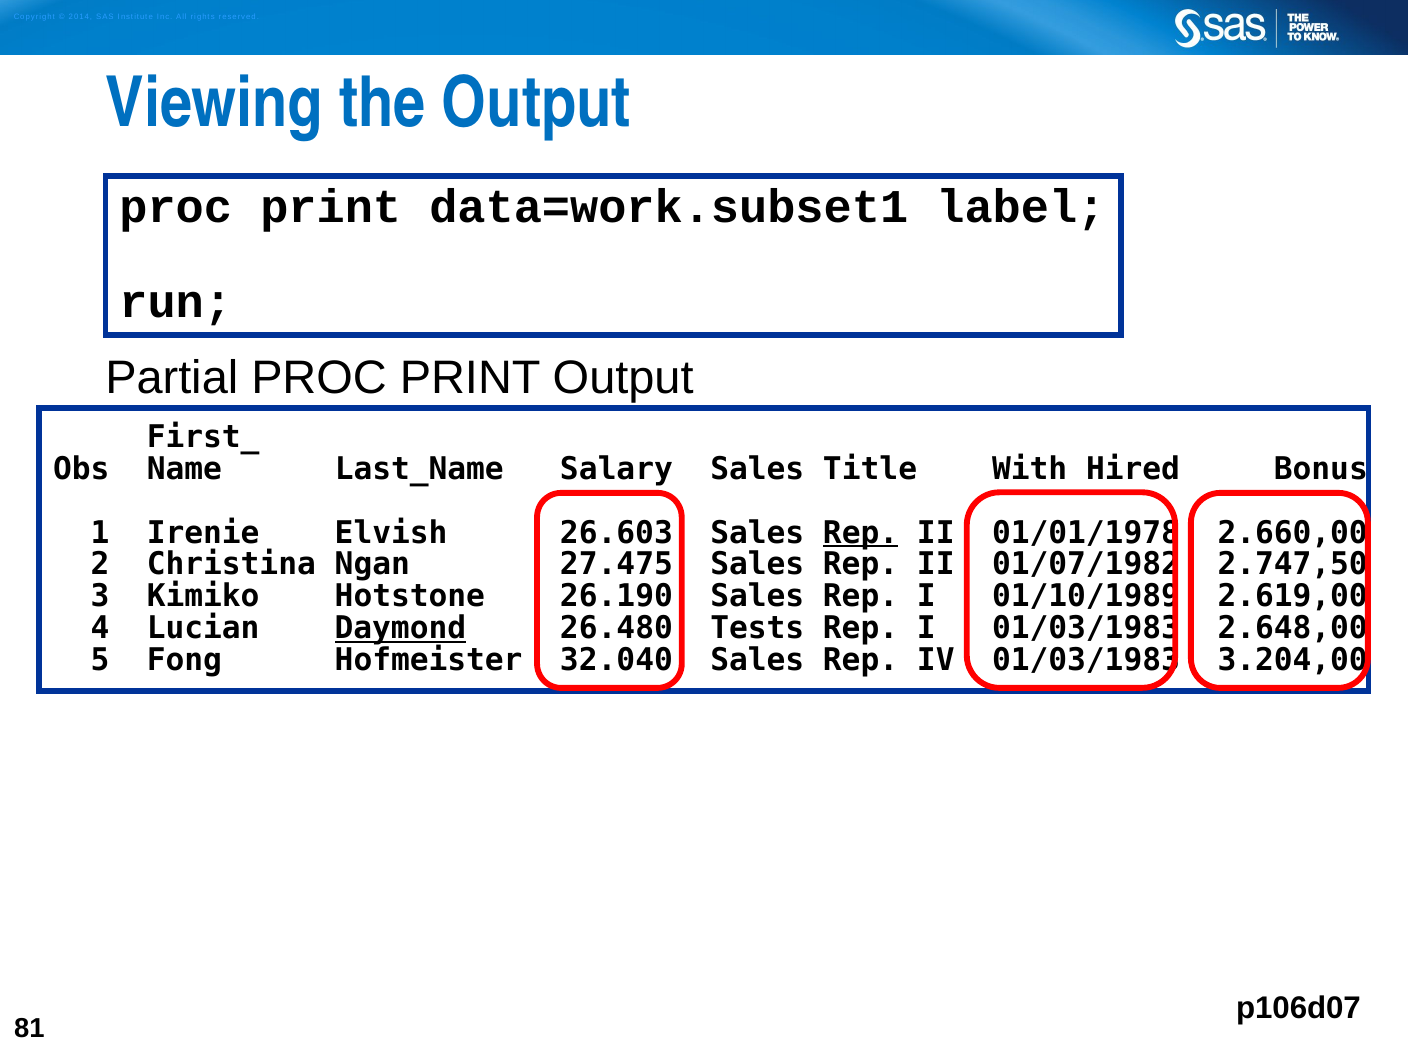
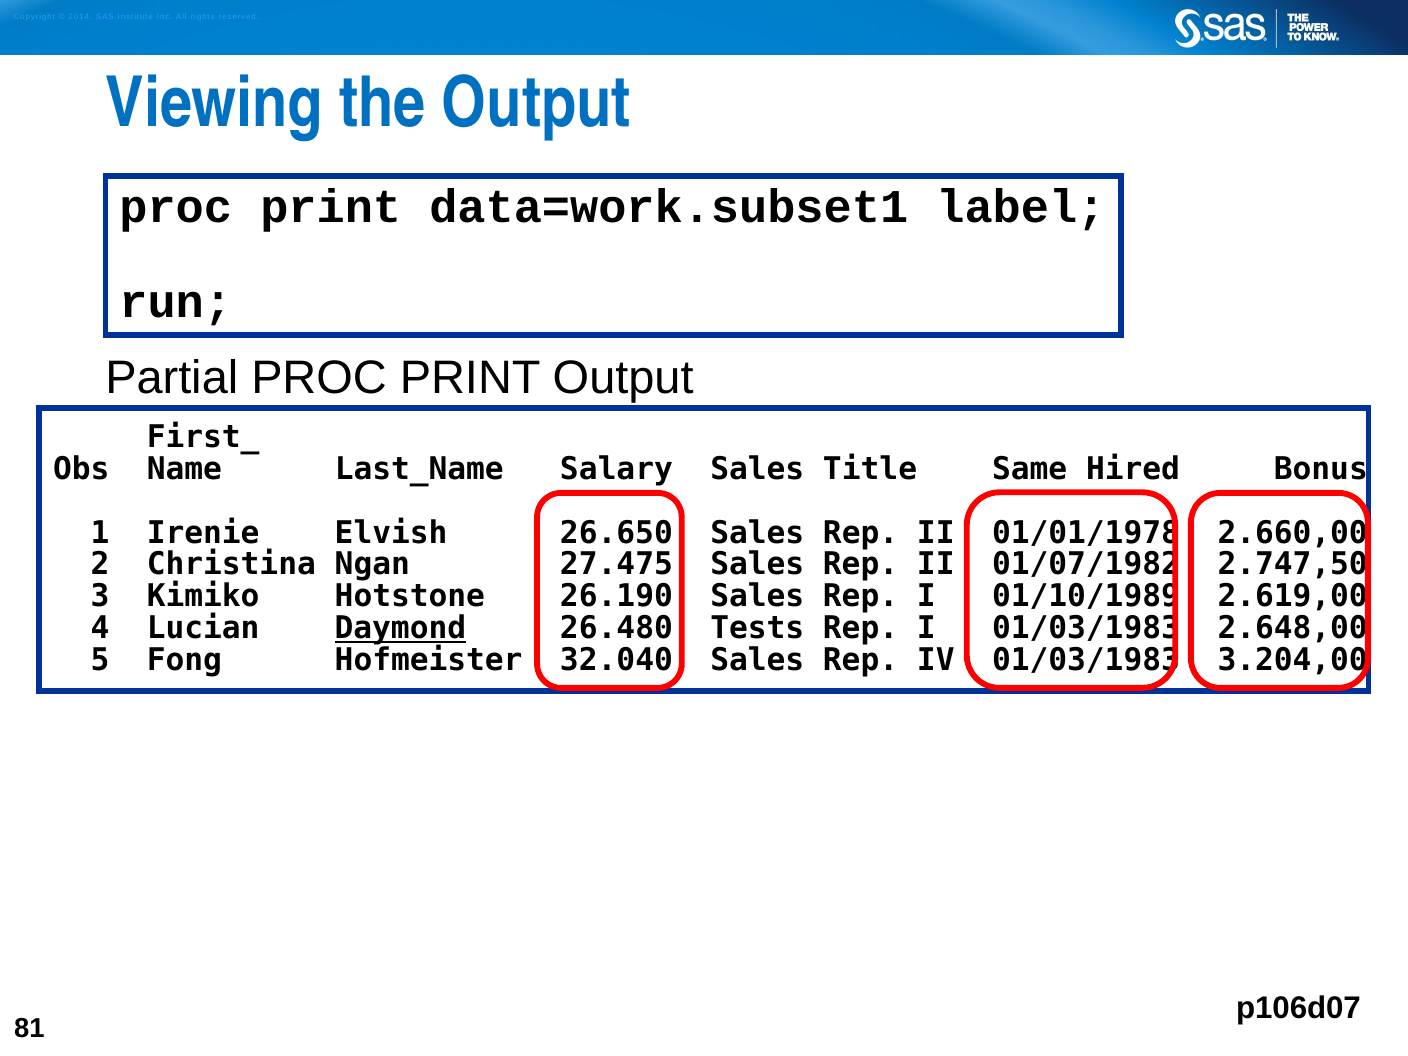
With: With -> Same
26.603: 26.603 -> 26.650
Rep at (861, 533) underline: present -> none
